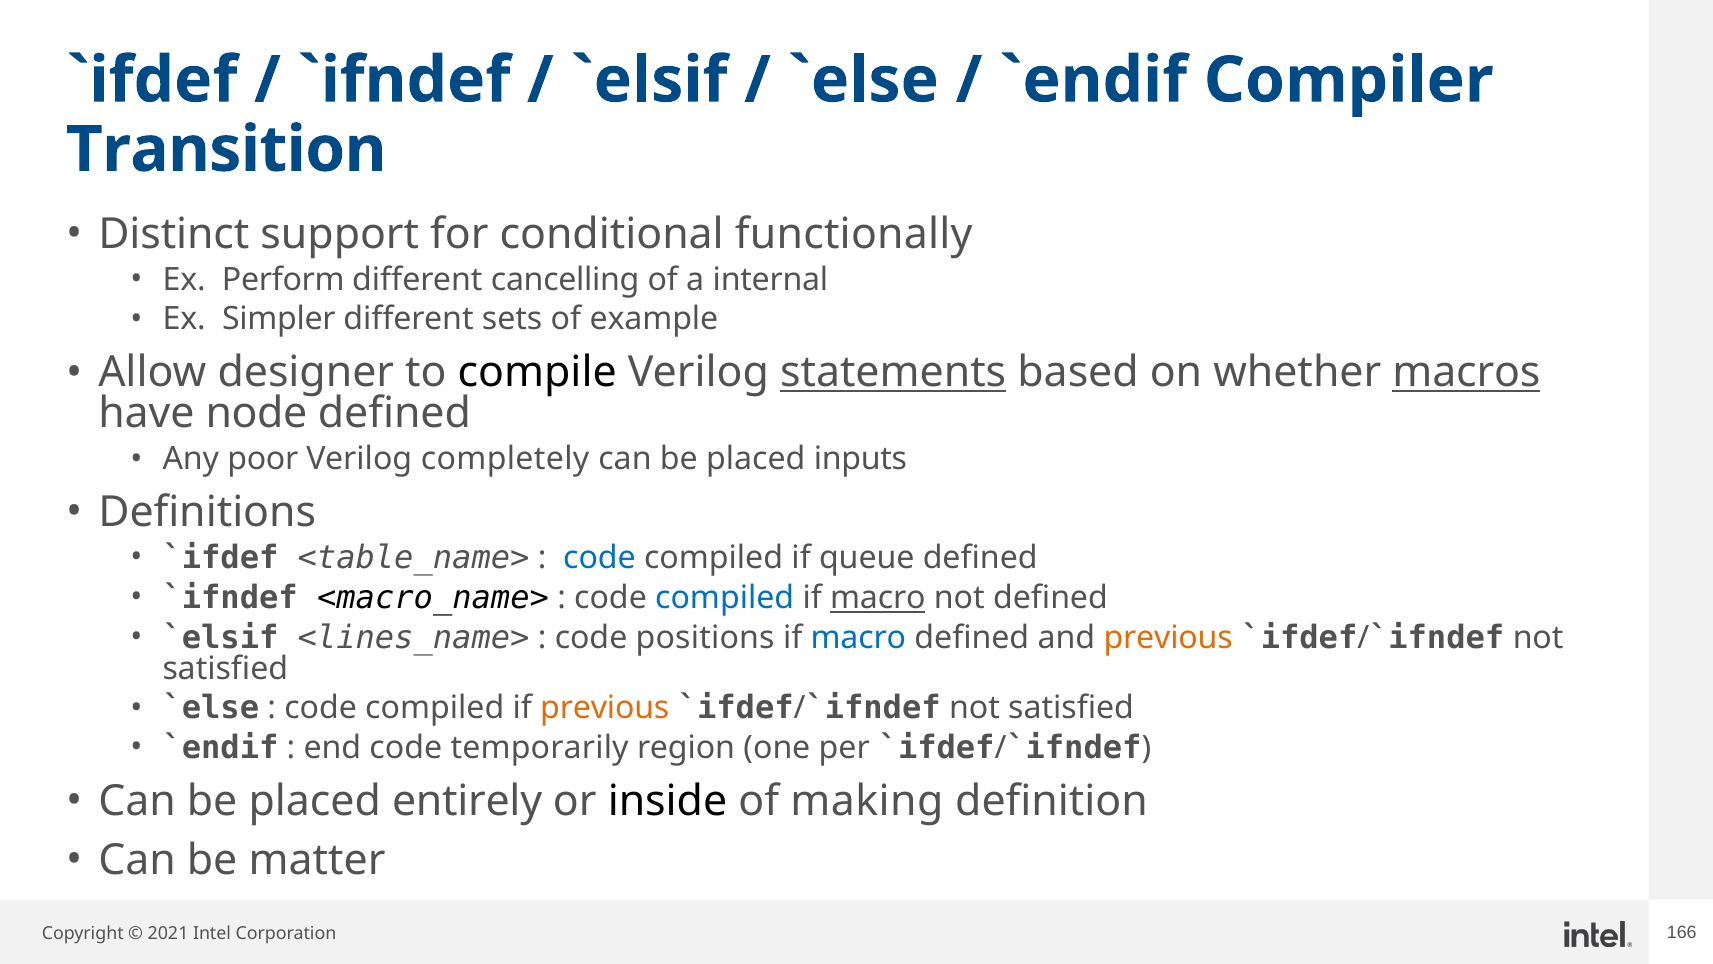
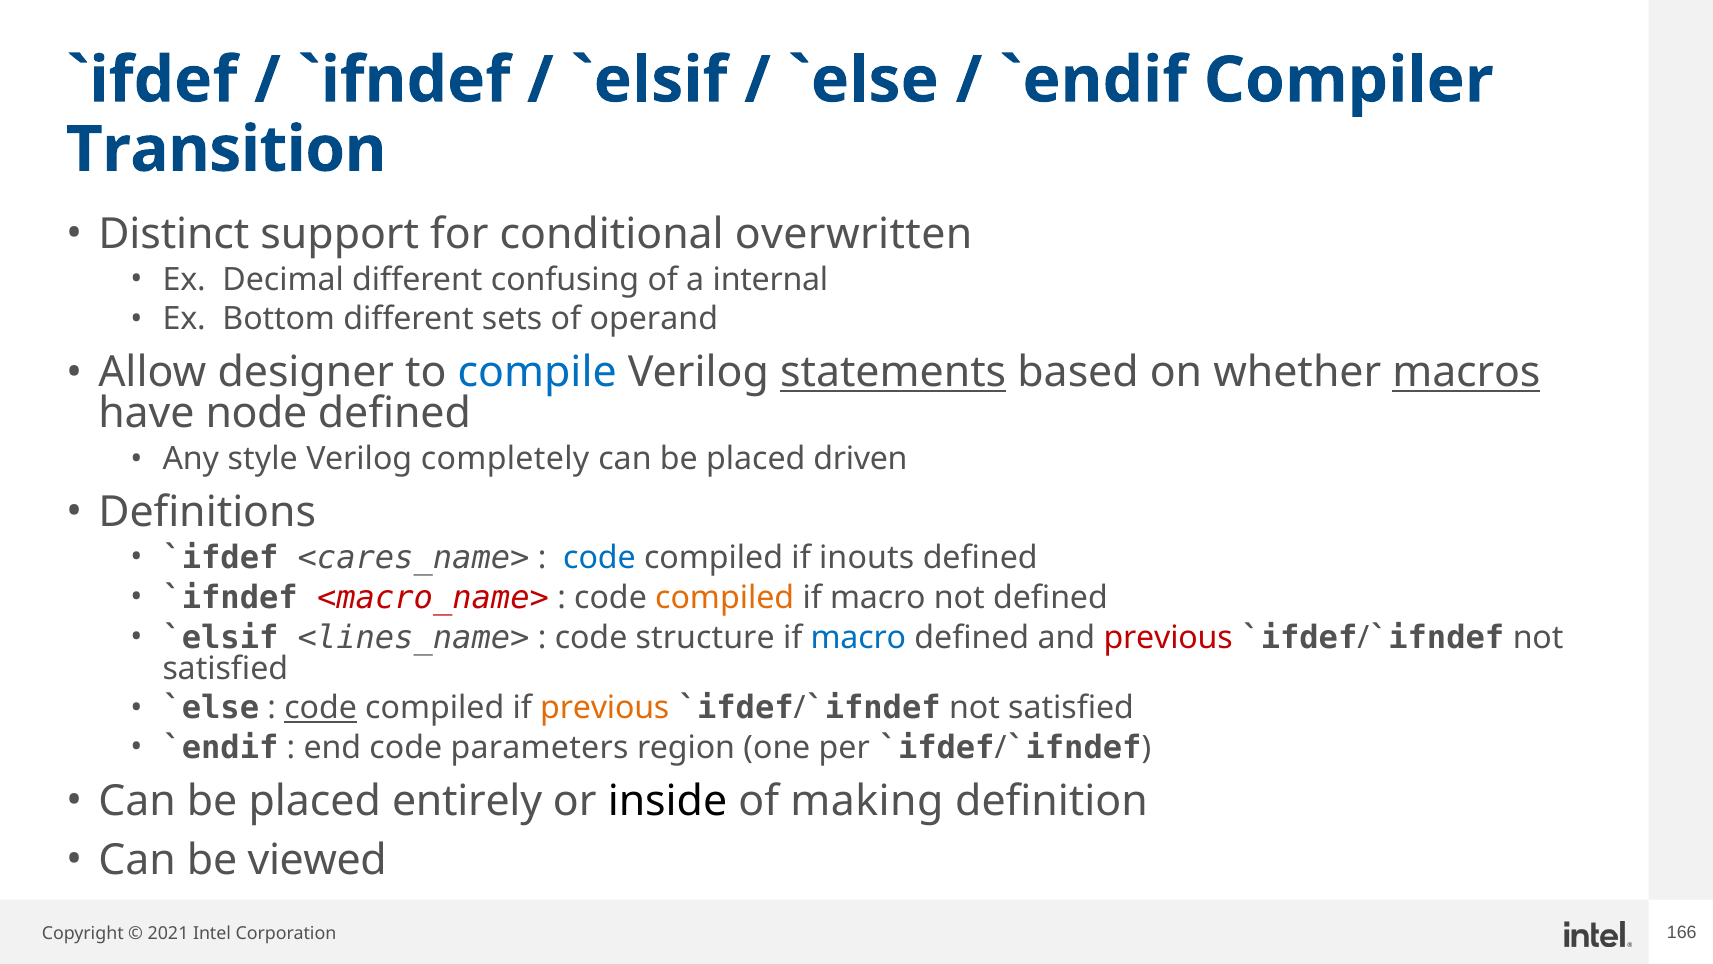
functionally: functionally -> overwritten
Perform: Perform -> Decimal
cancelling: cancelling -> confusing
Simpler: Simpler -> Bottom
example: example -> operand
compile colour: black -> blue
poor: poor -> style
inputs: inputs -> driven
<table_name>: <table_name> -> <cares_name>
queue: queue -> inouts
<macro_name> colour: black -> red
compiled at (725, 597) colour: blue -> orange
macro at (878, 597) underline: present -> none
positions: positions -> structure
previous at (1168, 637) colour: orange -> red
code at (321, 708) underline: none -> present
temporarily: temporarily -> parameters
matter: matter -> viewed
